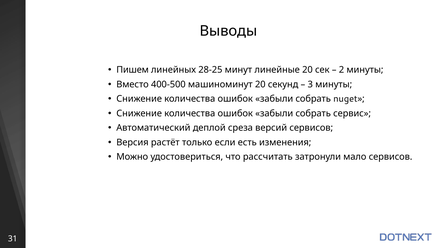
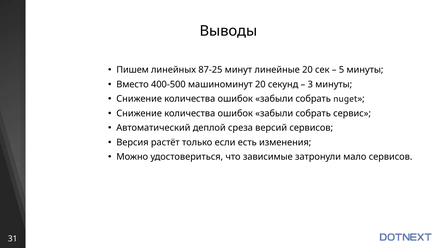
28-25: 28-25 -> 87-25
2: 2 -> 5
рассчитать: рассчитать -> зависимые
